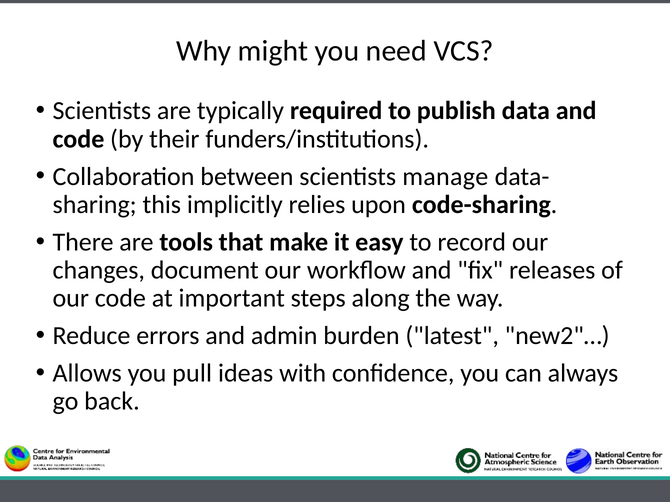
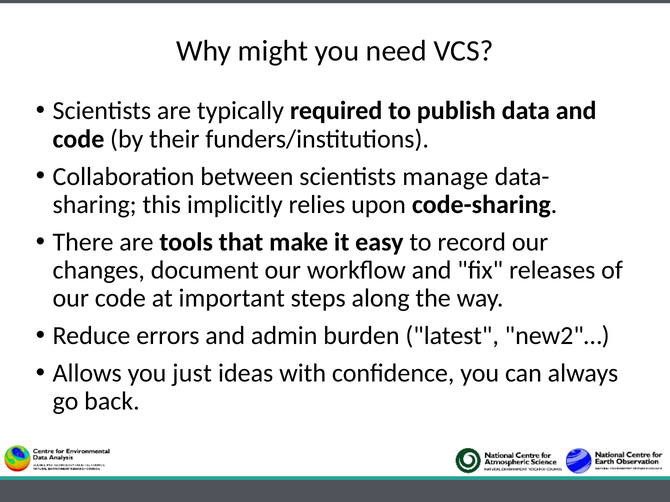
pull: pull -> just
